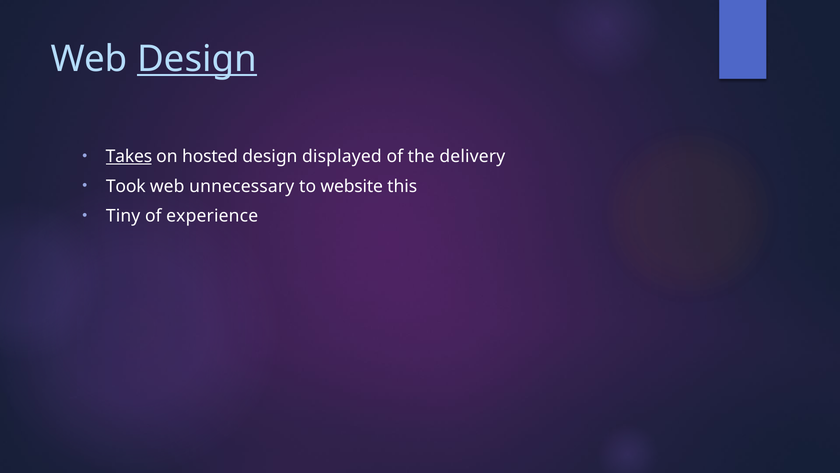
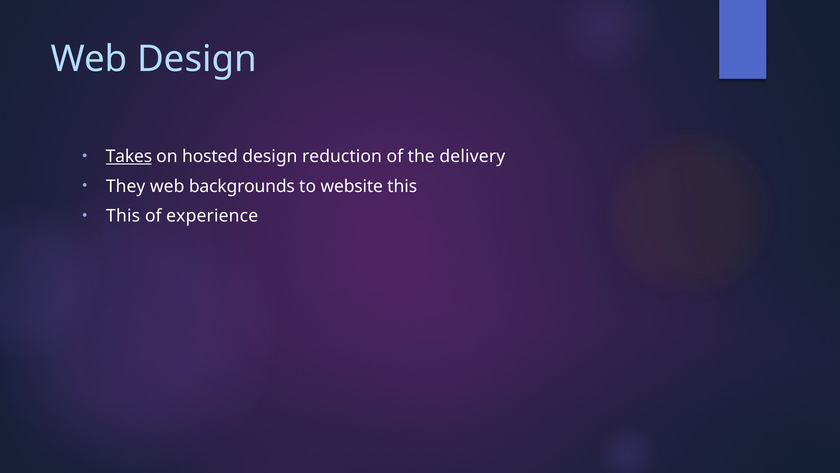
Design at (197, 59) underline: present -> none
displayed: displayed -> reduction
Took: Took -> They
unnecessary: unnecessary -> backgrounds
Tiny at (123, 216): Tiny -> This
